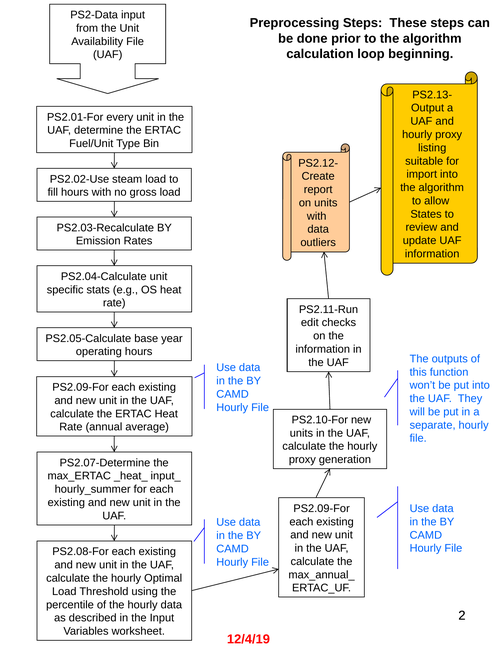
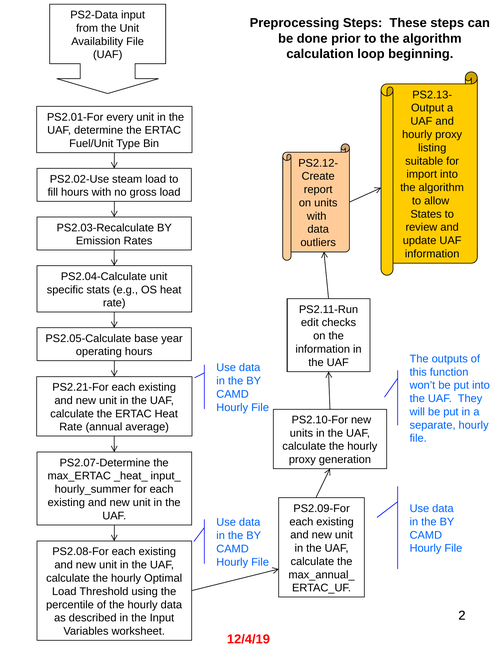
PS2.09-For at (80, 387): PS2.09-For -> PS2.21-For
